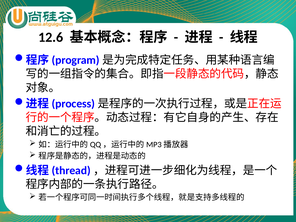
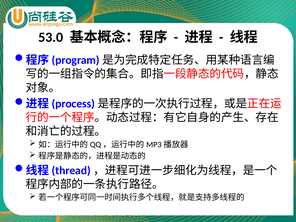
12.6: 12.6 -> 53.0
